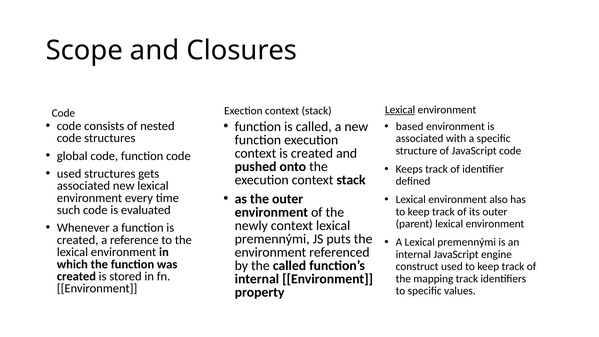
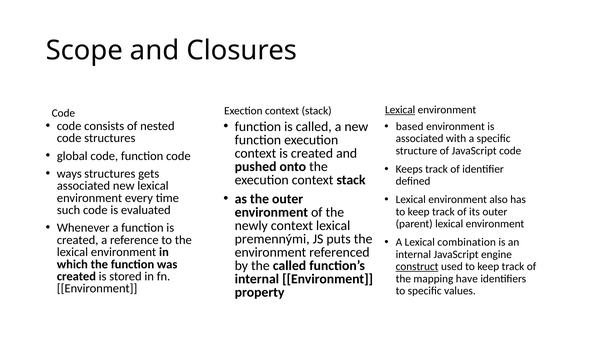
used at (69, 174): used -> ways
A Lexical premennými: premennými -> combination
construct underline: none -> present
mapping track: track -> have
